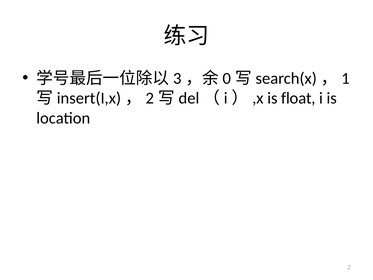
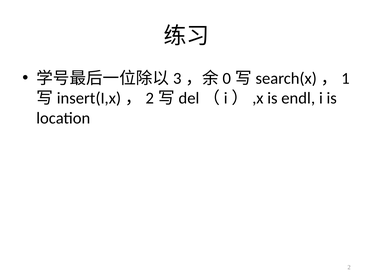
float: float -> endl
